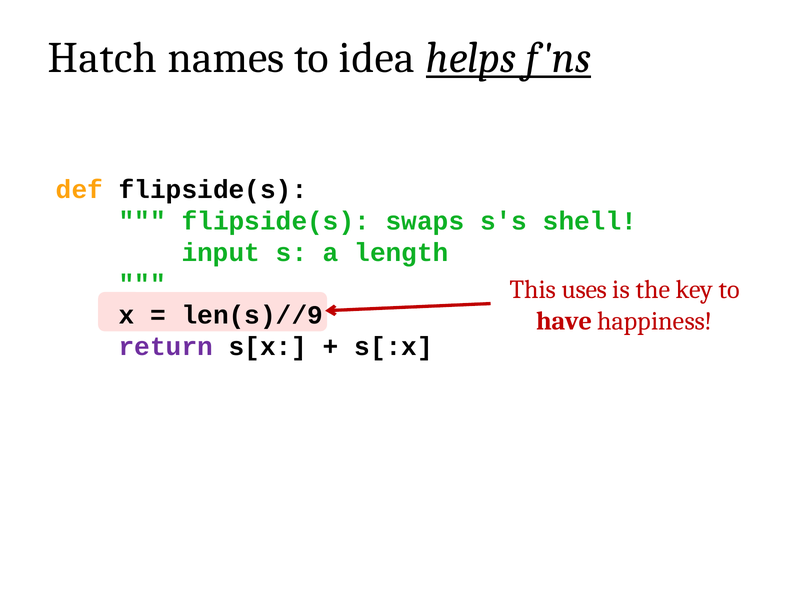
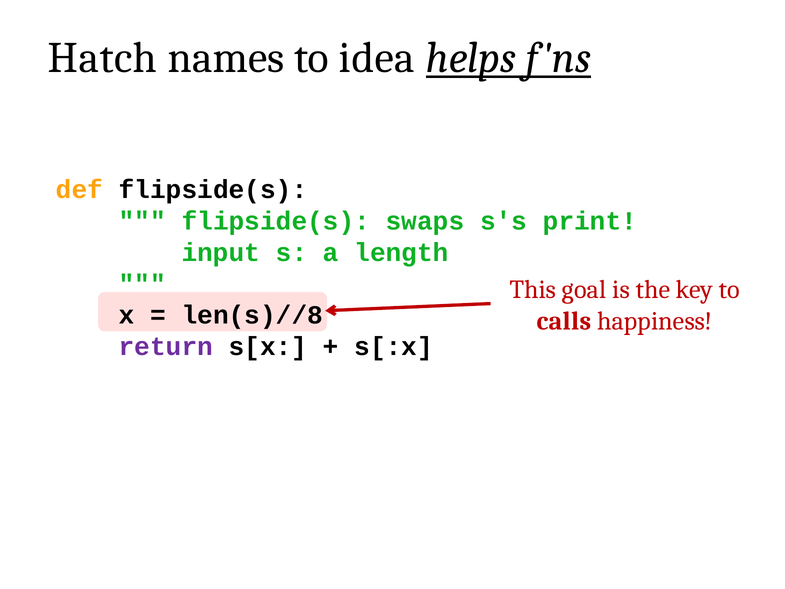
shell: shell -> print
uses: uses -> goal
len(s)//9: len(s)//9 -> len(s)//8
have: have -> calls
